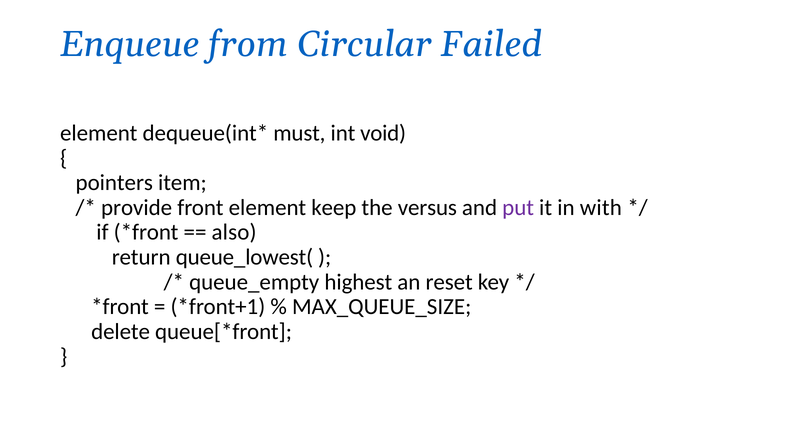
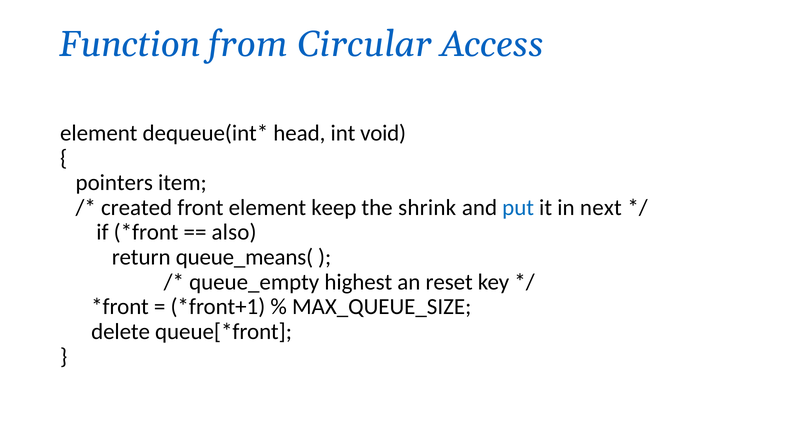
Enqueue: Enqueue -> Function
Failed: Failed -> Access
must: must -> head
provide: provide -> created
versus: versus -> shrink
put colour: purple -> blue
with: with -> next
queue_lowest(: queue_lowest( -> queue_means(
